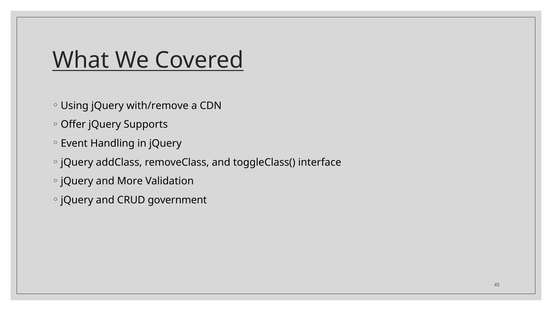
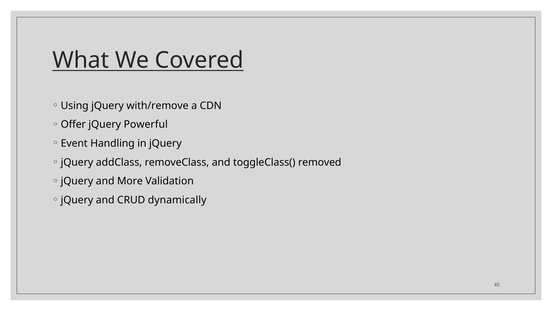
Supports: Supports -> Powerful
interface: interface -> removed
government: government -> dynamically
